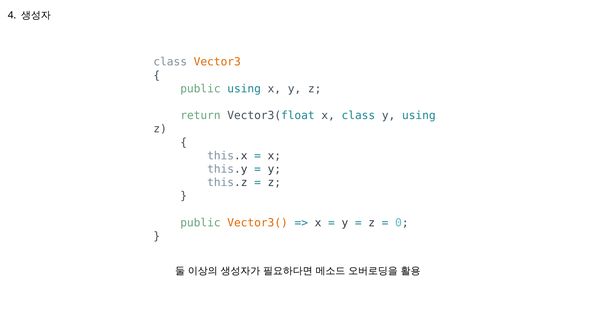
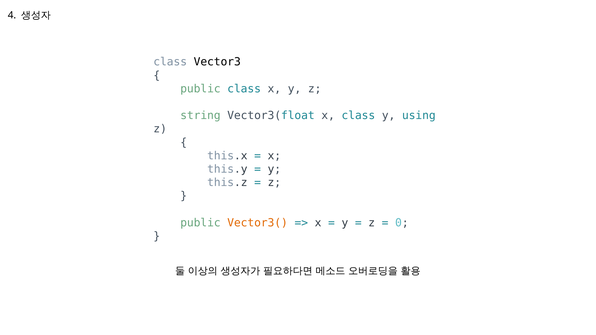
Vector3 colour: orange -> black
public using: using -> class
return: return -> string
